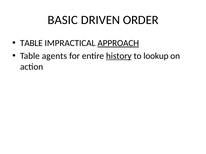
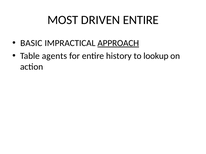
BASIC: BASIC -> MOST
DRIVEN ORDER: ORDER -> ENTIRE
TABLE at (31, 43): TABLE -> BASIC
history underline: present -> none
